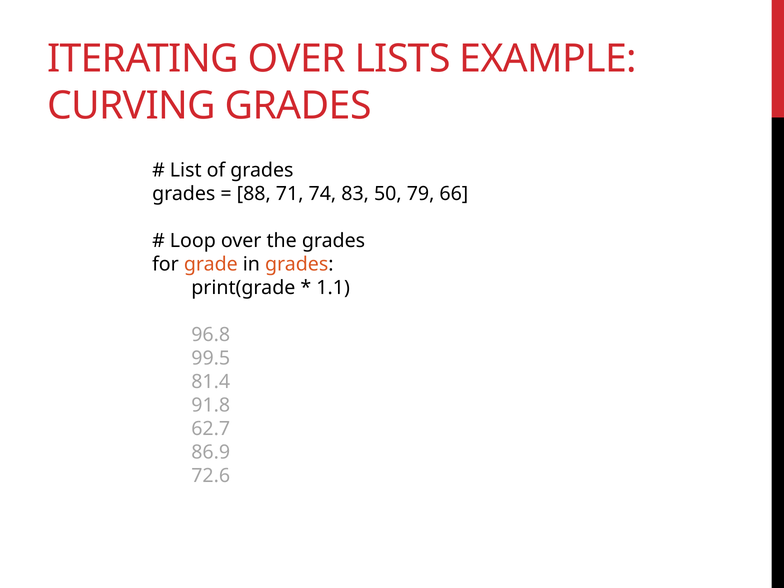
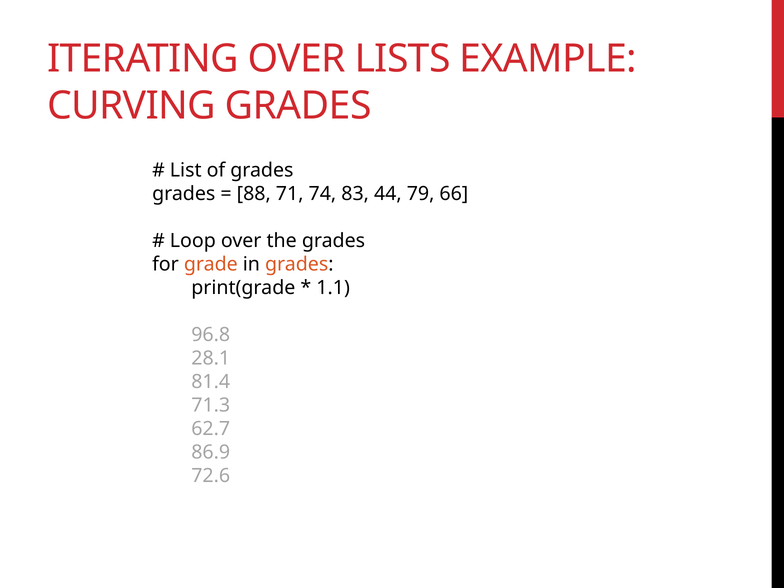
50: 50 -> 44
99.5: 99.5 -> 28.1
91.8: 91.8 -> 71.3
